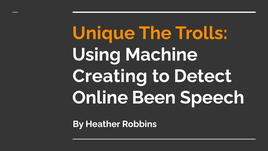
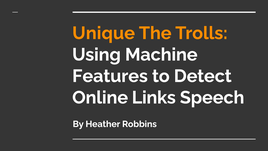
Creating: Creating -> Features
Been: Been -> Links
